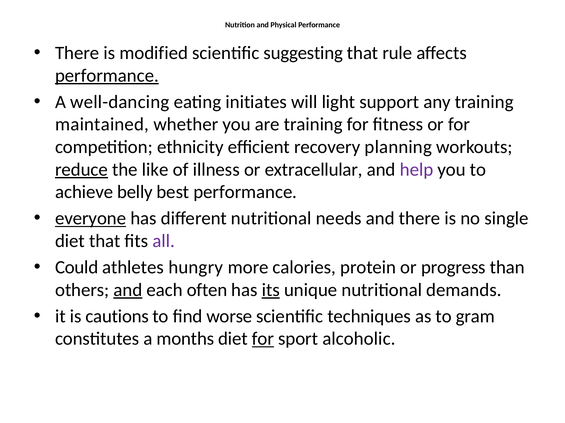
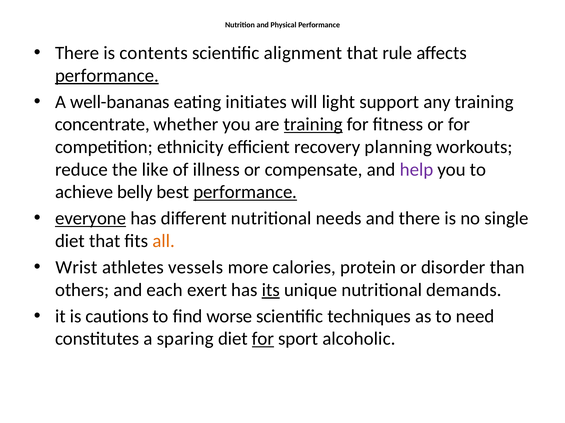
modified: modified -> contents
suggesting: suggesting -> alignment
well-dancing: well-dancing -> well-bananas
maintained: maintained -> concentrate
training at (313, 125) underline: none -> present
reduce underline: present -> none
extracellular: extracellular -> compensate
performance at (245, 192) underline: none -> present
all colour: purple -> orange
Could: Could -> Wrist
hungry: hungry -> vessels
progress: progress -> disorder
and at (128, 290) underline: present -> none
often: often -> exert
gram: gram -> need
months: months -> sparing
